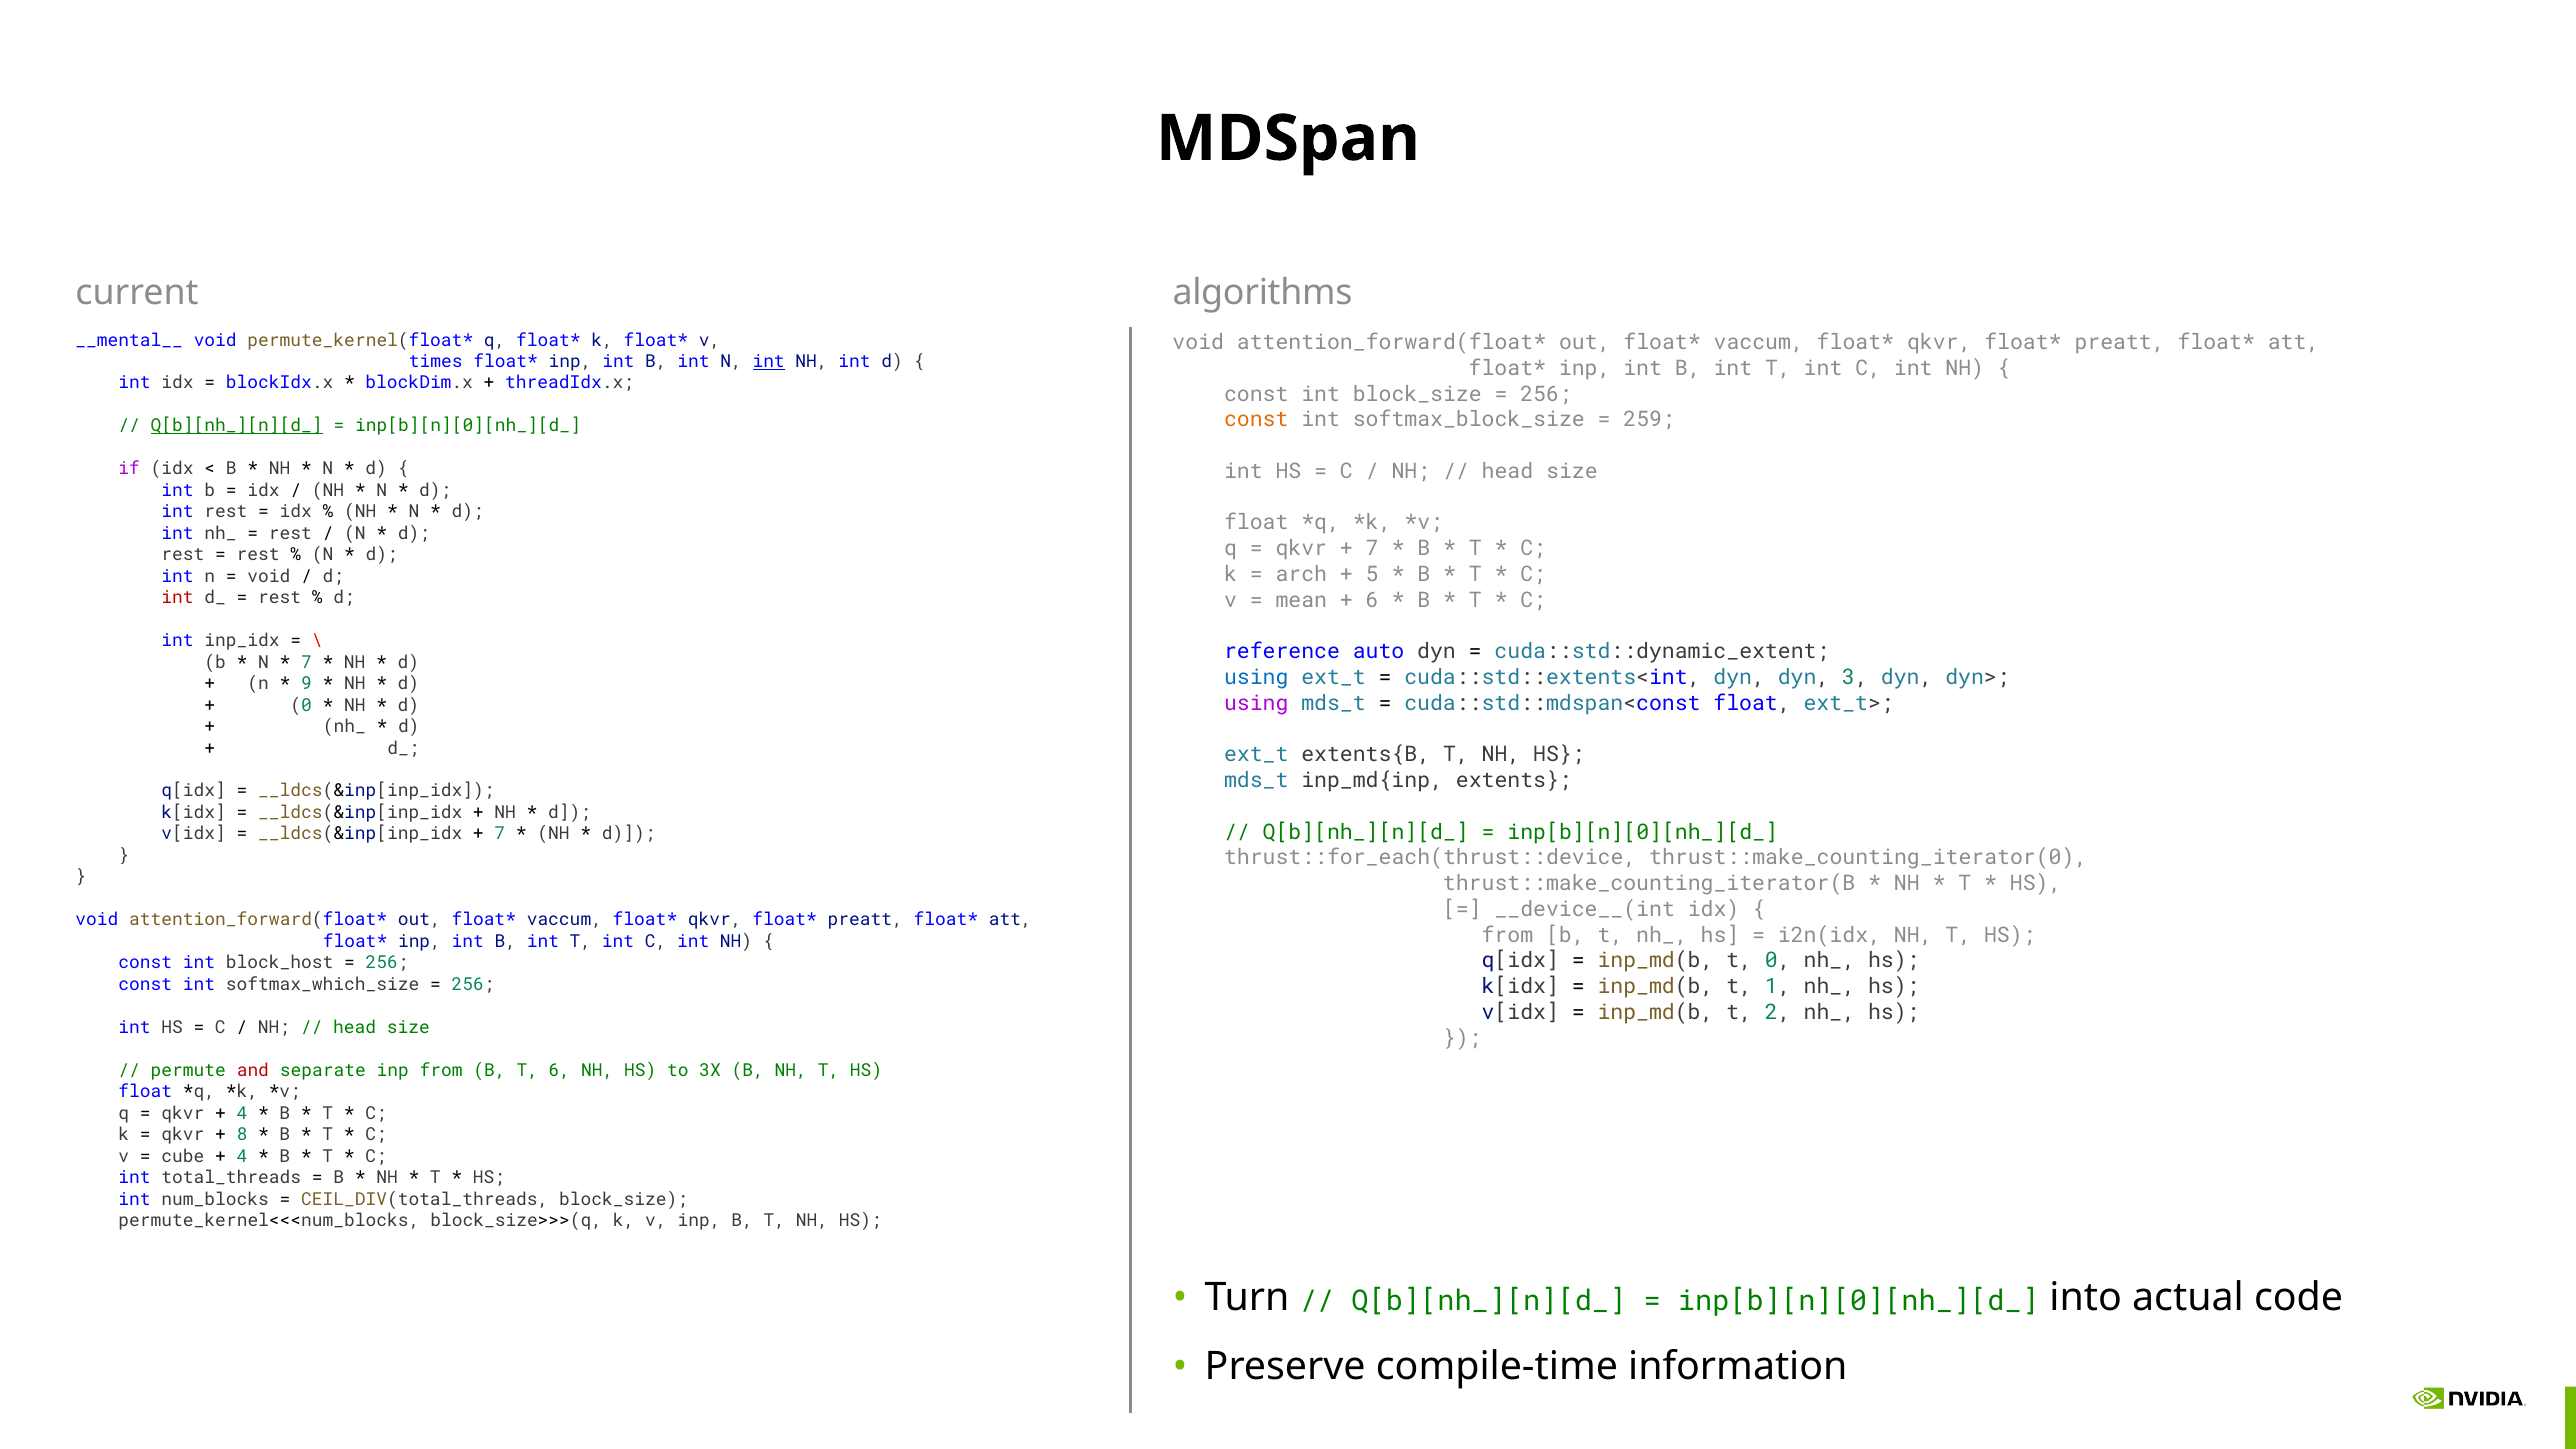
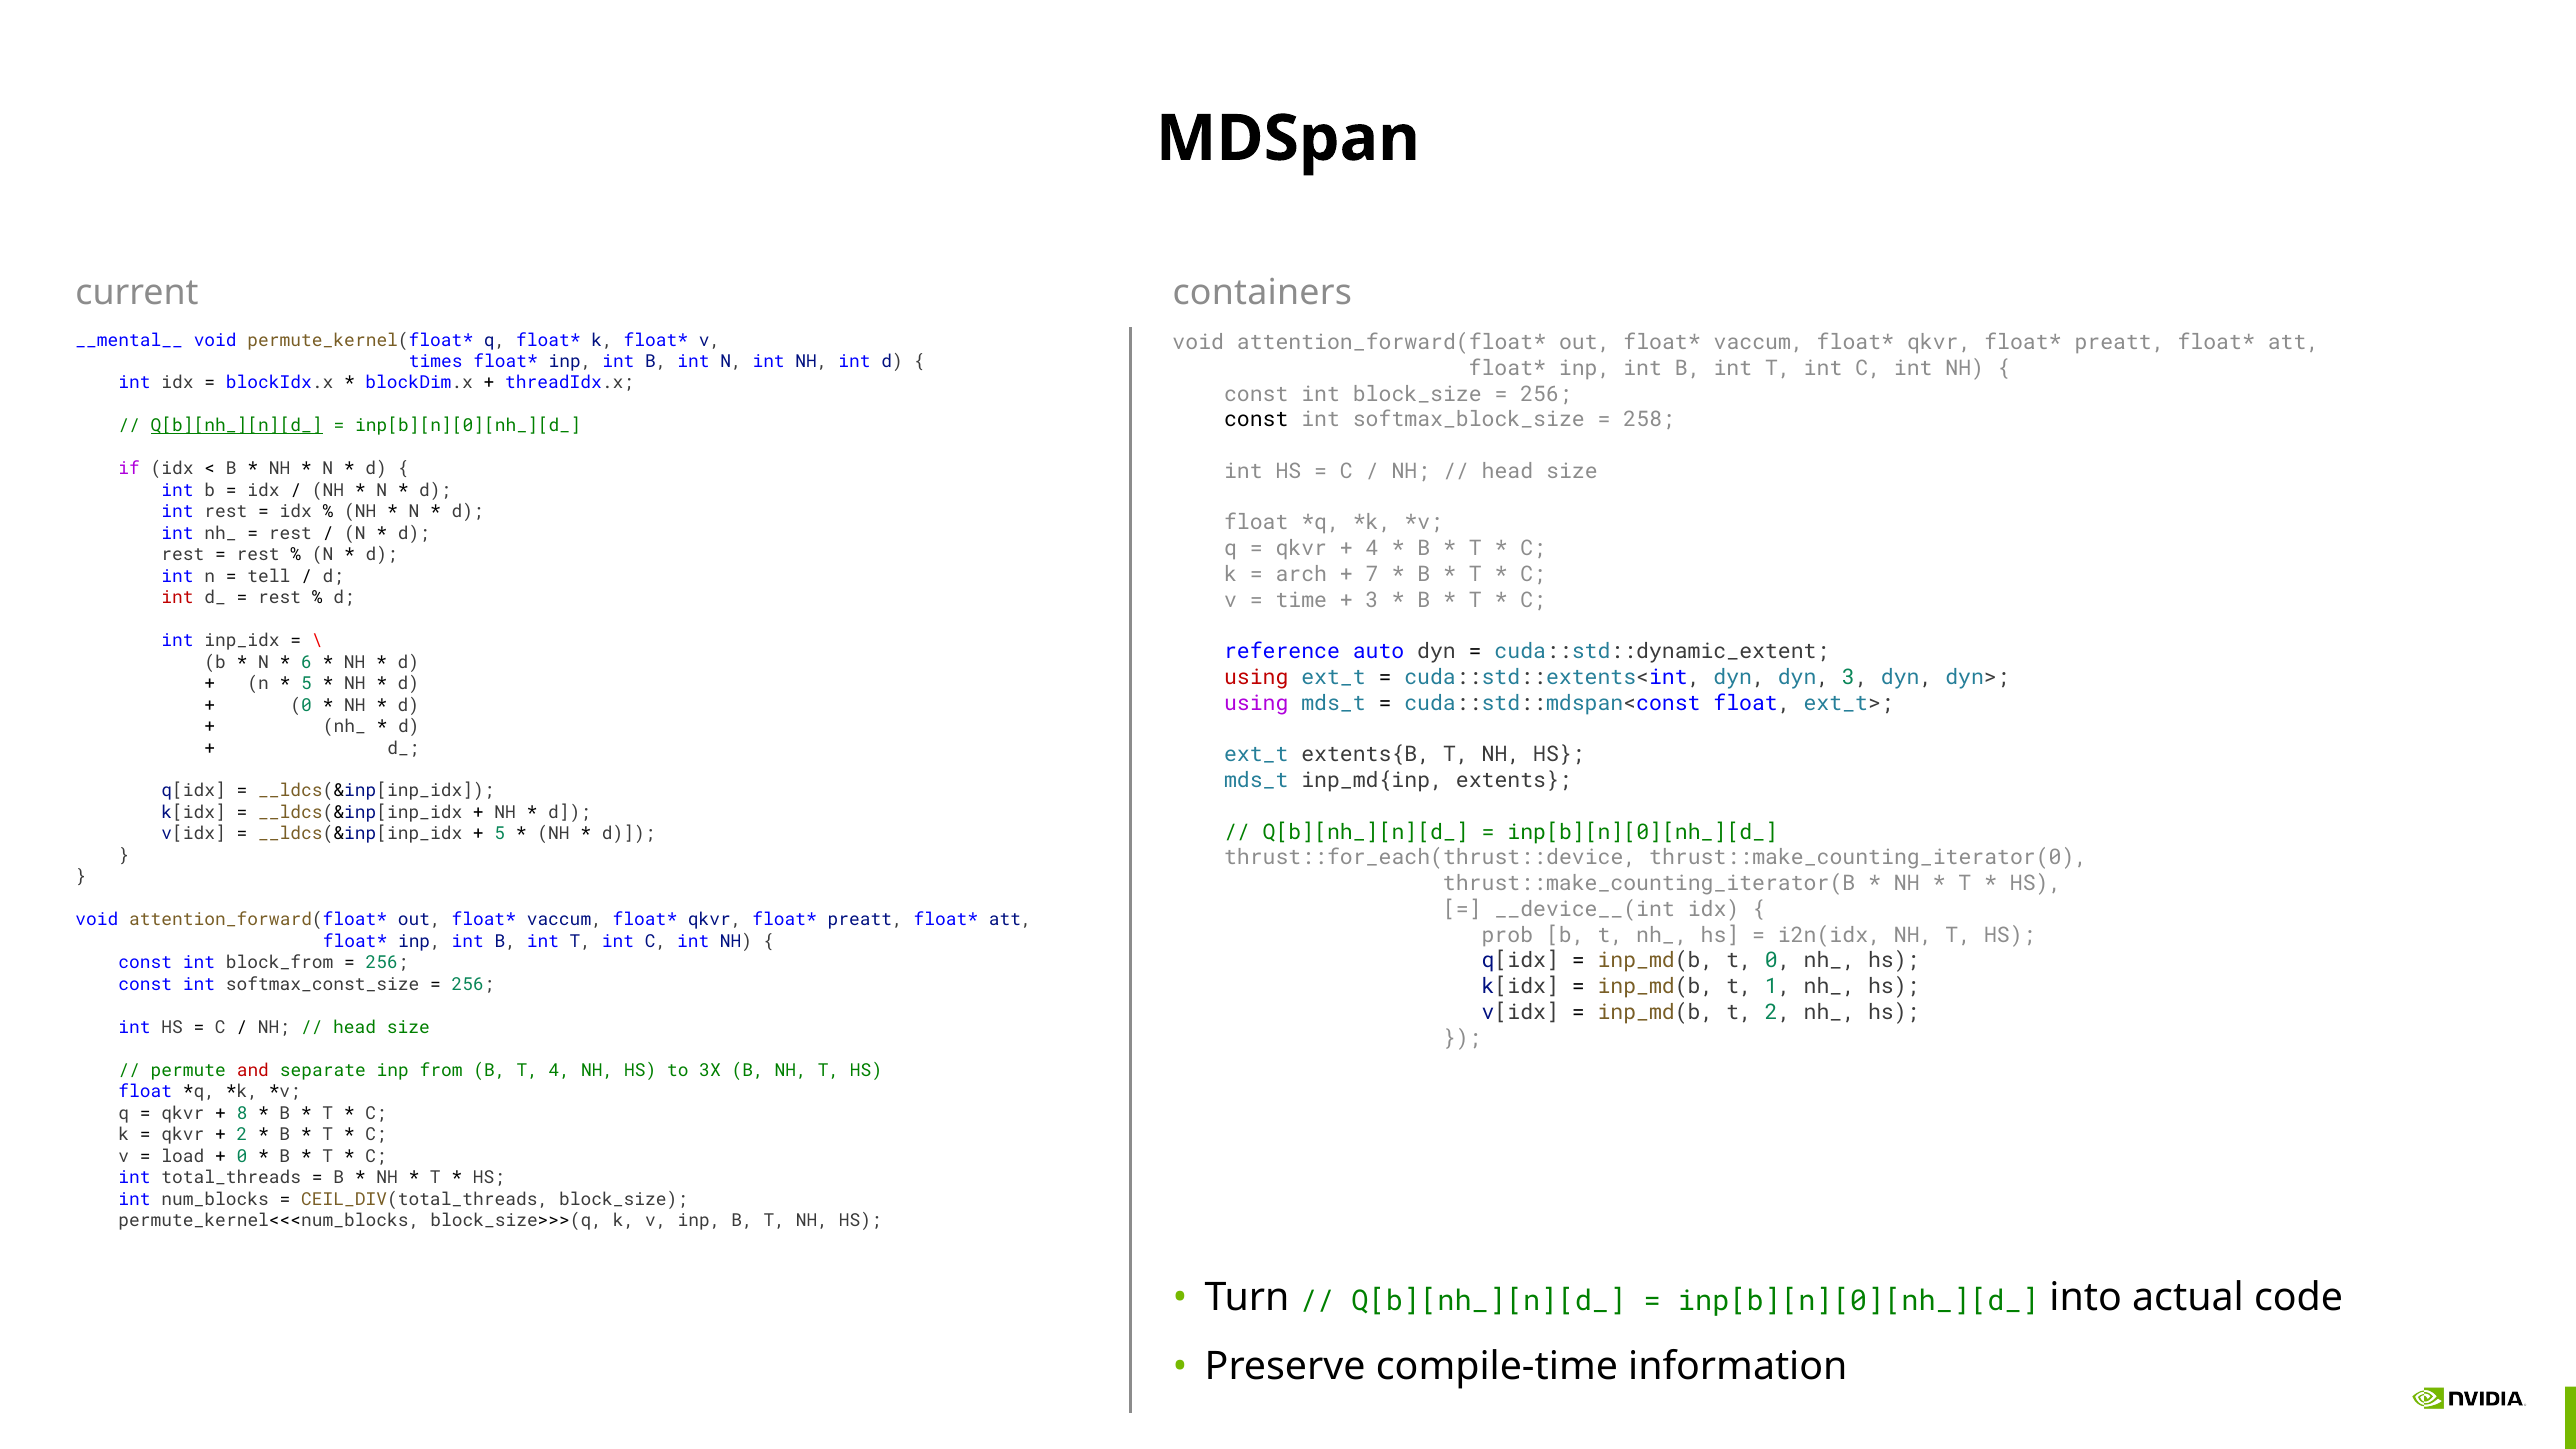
algorithms: algorithms -> containers
int at (769, 362) underline: present -> none
const at (1256, 420) colour: orange -> black
259: 259 -> 258
7 at (1372, 549): 7 -> 4
5: 5 -> 7
void at (269, 576): void -> tell
mean: mean -> time
6 at (1372, 600): 6 -> 3
7 at (306, 662): 7 -> 6
using at (1256, 677) colour: blue -> red
9 at (307, 684): 9 -> 5
7 at (500, 834): 7 -> 5
from at (1507, 935): from -> prob
block_host: block_host -> block_from
softmax_which_size: softmax_which_size -> softmax_const_size
T 6: 6 -> 4
4 at (242, 1113): 4 -> 8
8 at (242, 1135): 8 -> 2
cube: cube -> load
4 at (242, 1156): 4 -> 0
